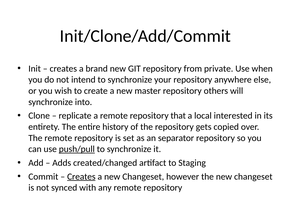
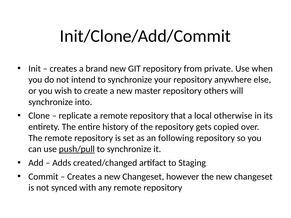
interested: interested -> otherwise
separator: separator -> following
Creates at (81, 177) underline: present -> none
